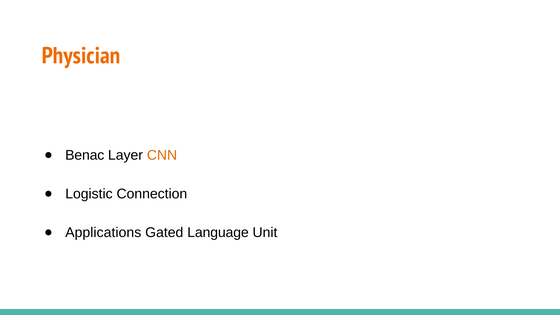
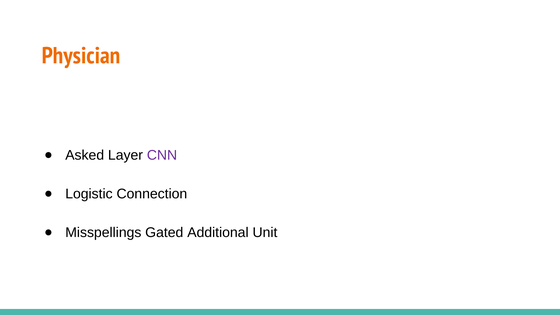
Benac: Benac -> Asked
CNN colour: orange -> purple
Applications: Applications -> Misspellings
Language: Language -> Additional
